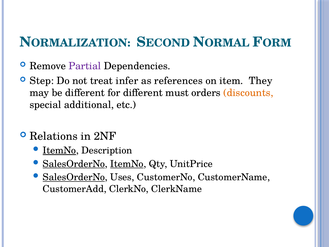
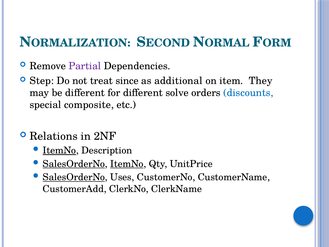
infer: infer -> since
references: references -> additional
must: must -> solve
discounts colour: orange -> blue
additional: additional -> composite
